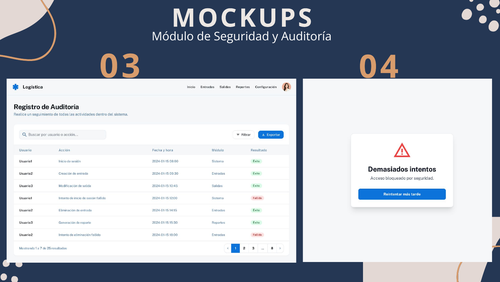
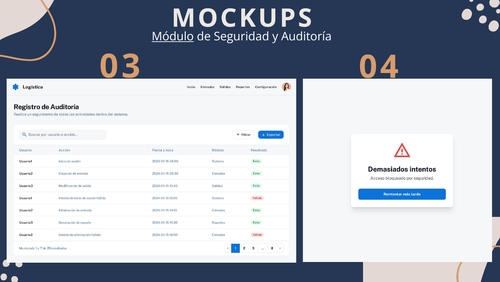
Módulo underline: none -> present
